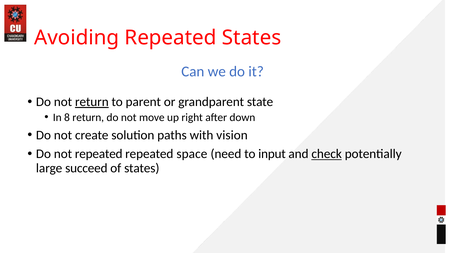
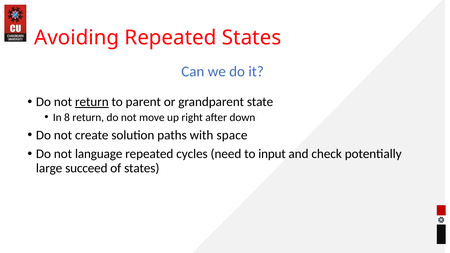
vision: vision -> space
not repeated: repeated -> language
space: space -> cycles
check underline: present -> none
